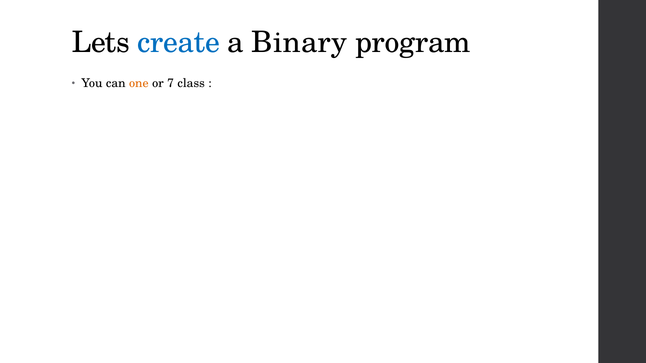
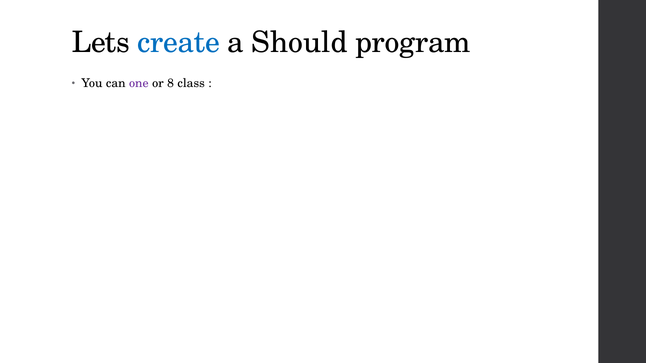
Binary: Binary -> Should
one colour: orange -> purple
7: 7 -> 8
